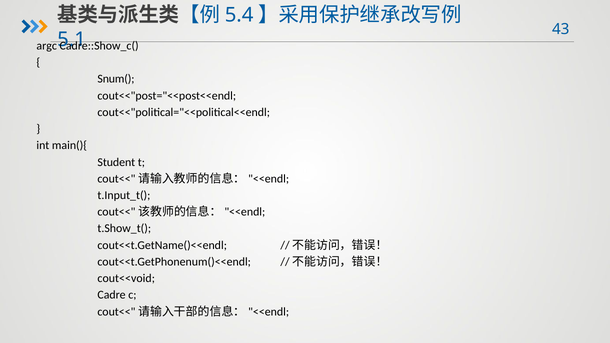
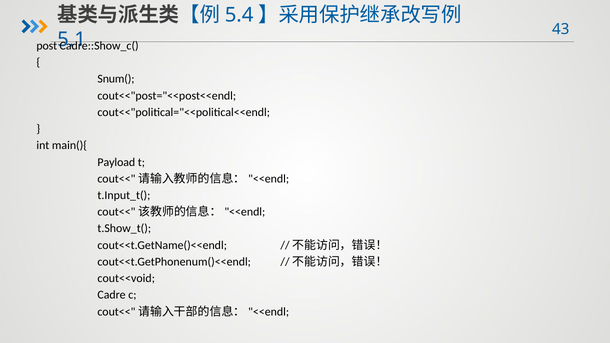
argc: argc -> post
Student: Student -> Payload
